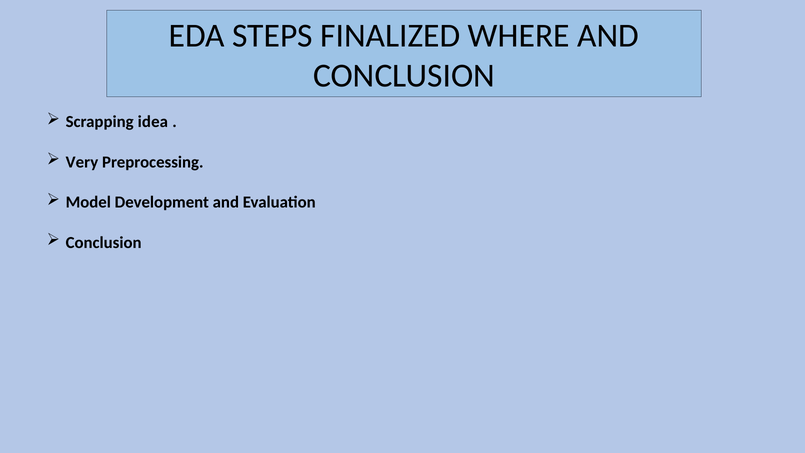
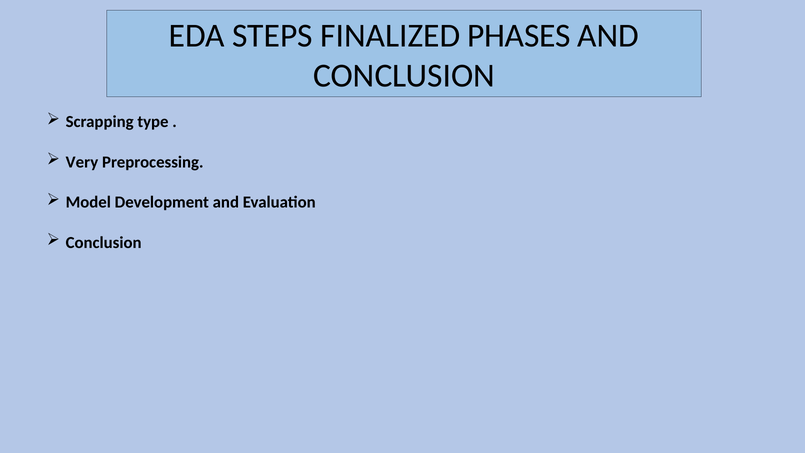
WHERE: WHERE -> PHASES
idea: idea -> type
